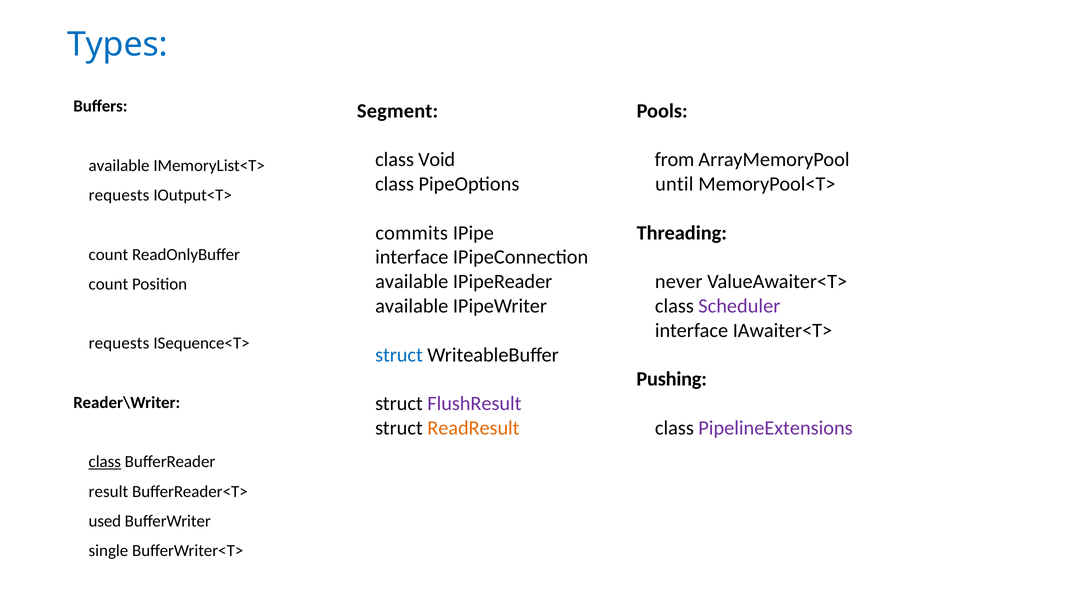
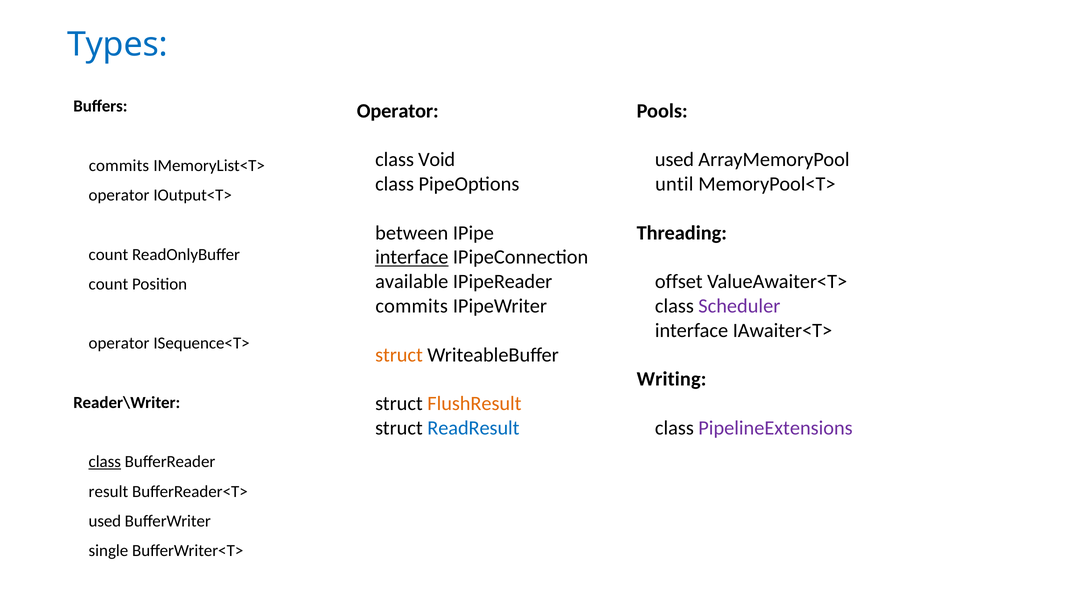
Segment at (398, 111): Segment -> Operator
from at (675, 160): from -> used
available at (119, 166): available -> commits
requests at (119, 195): requests -> operator
commits: commits -> between
interface at (412, 257) underline: none -> present
never: never -> offset
available at (412, 306): available -> commits
requests at (119, 344): requests -> operator
struct at (399, 355) colour: blue -> orange
Pushing: Pushing -> Writing
FlushResult colour: purple -> orange
ReadResult colour: orange -> blue
